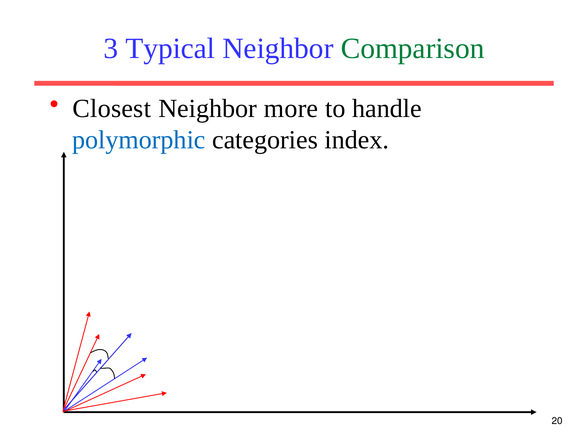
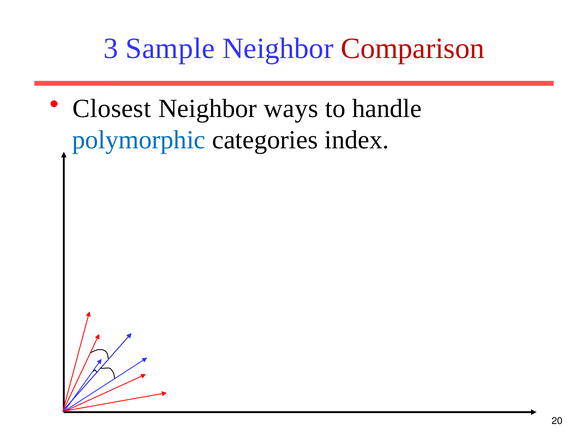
Typical: Typical -> Sample
Comparison colour: green -> red
more: more -> ways
